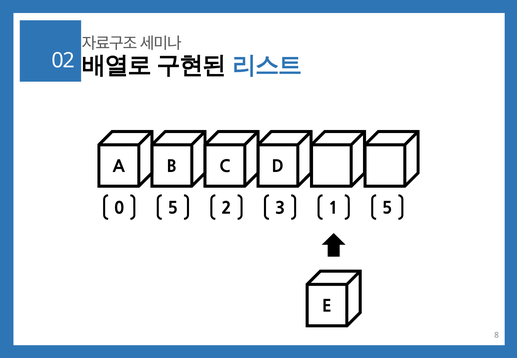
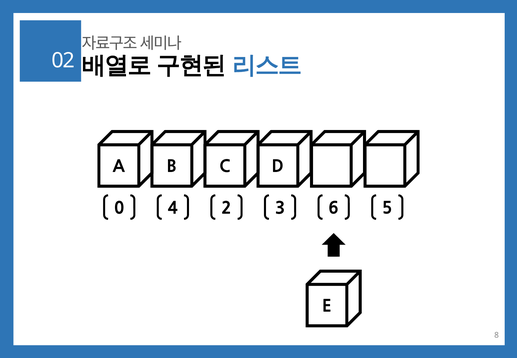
0 5: 5 -> 4
1: 1 -> 6
